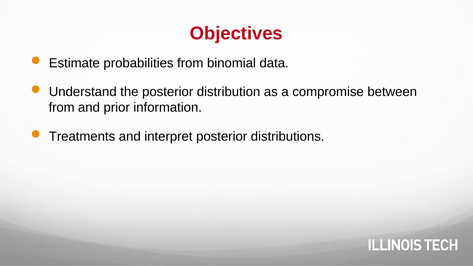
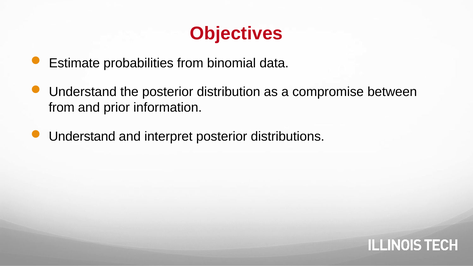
Treatments at (82, 137): Treatments -> Understand
